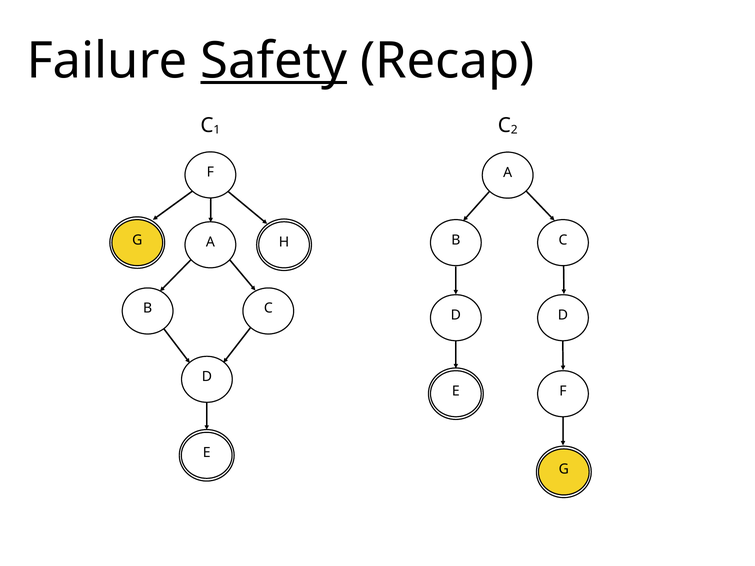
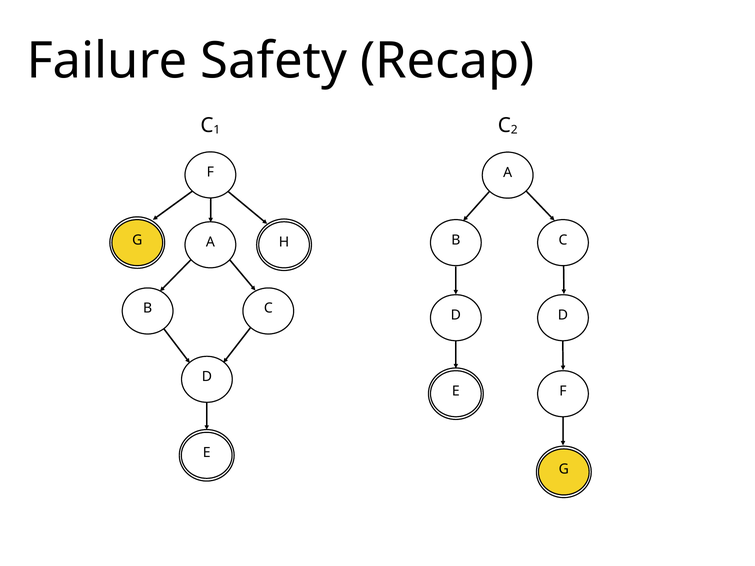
Safety underline: present -> none
